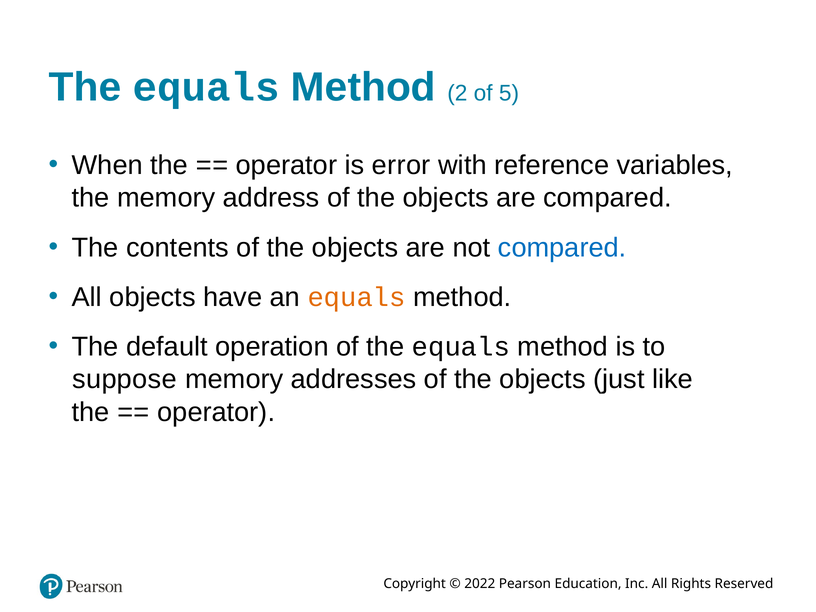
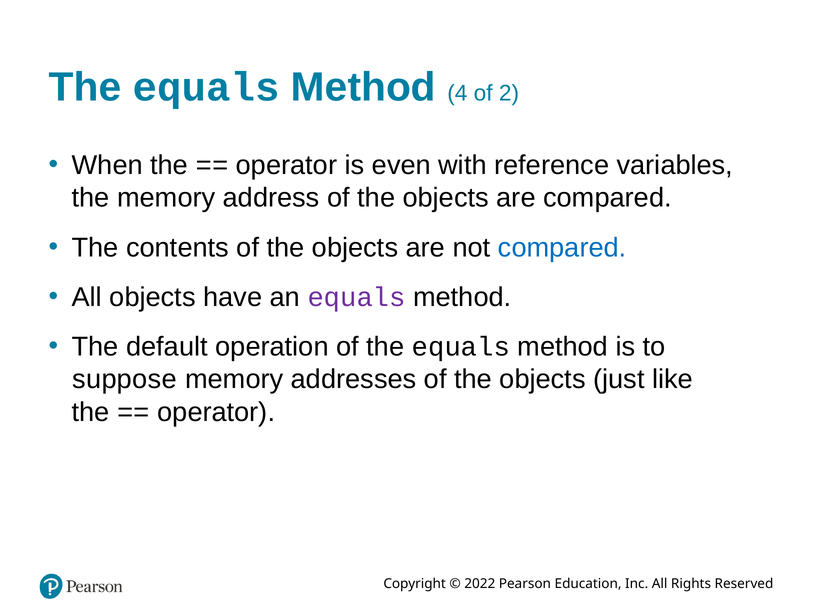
2: 2 -> 4
5: 5 -> 2
error: error -> even
equals at (357, 297) colour: orange -> purple
